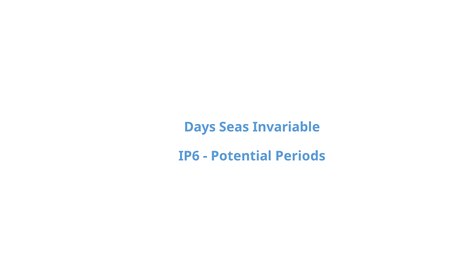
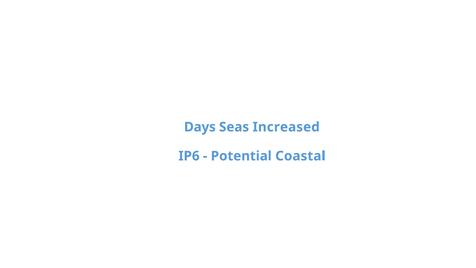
Invariable: Invariable -> Increased
Periods: Periods -> Coastal
